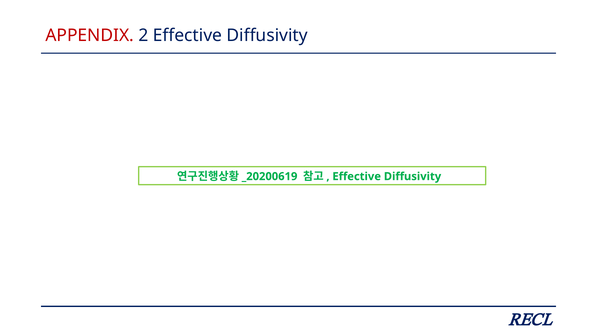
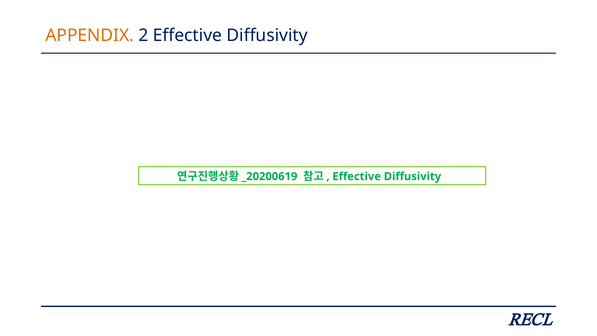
APPENDIX colour: red -> orange
